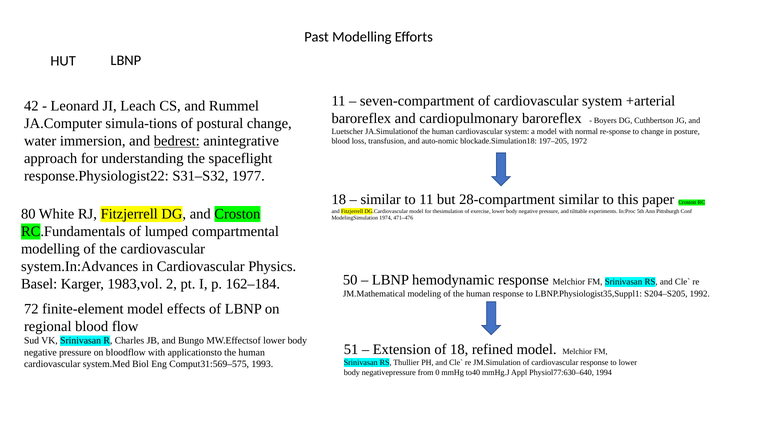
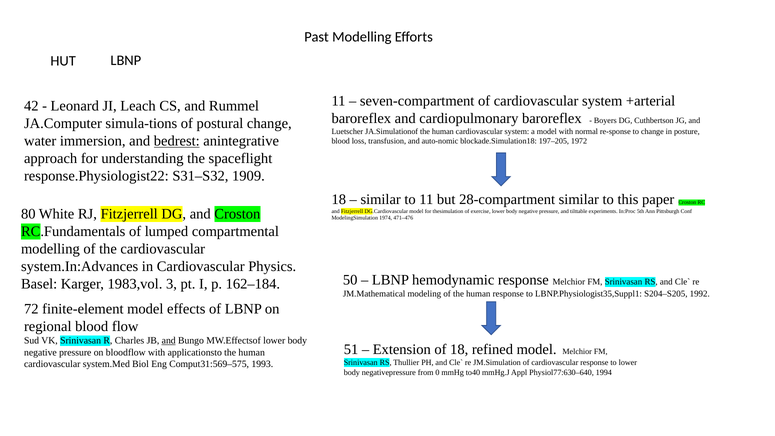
1977: 1977 -> 1909
2: 2 -> 3
and at (169, 341) underline: none -> present
